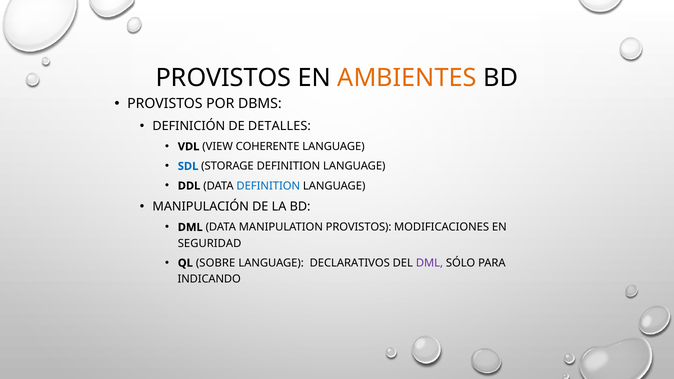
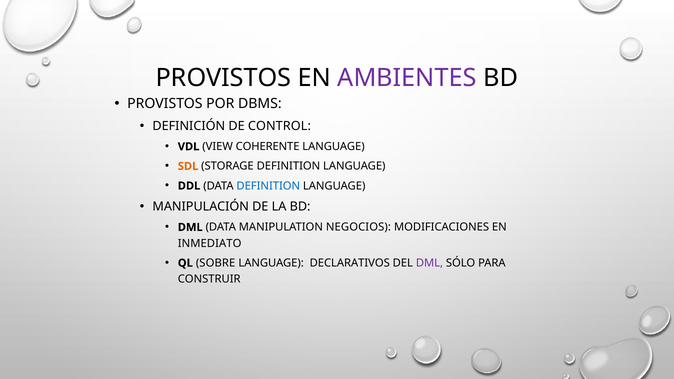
AMBIENTES colour: orange -> purple
DETALLES: DETALLES -> CONTROL
SDL colour: blue -> orange
MANIPULATION PROVISTOS: PROVISTOS -> NEGOCIOS
SEGURIDAD: SEGURIDAD -> INMEDIATO
INDICANDO: INDICANDO -> CONSTRUIR
